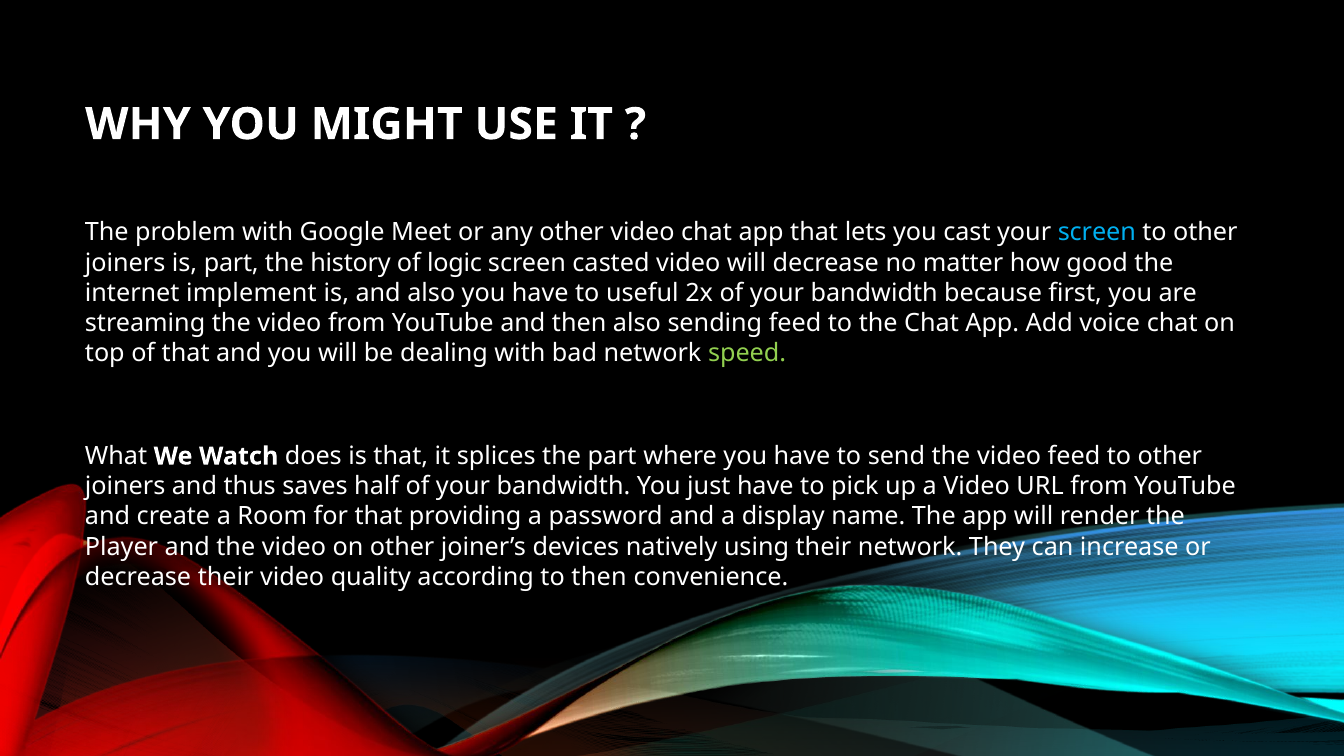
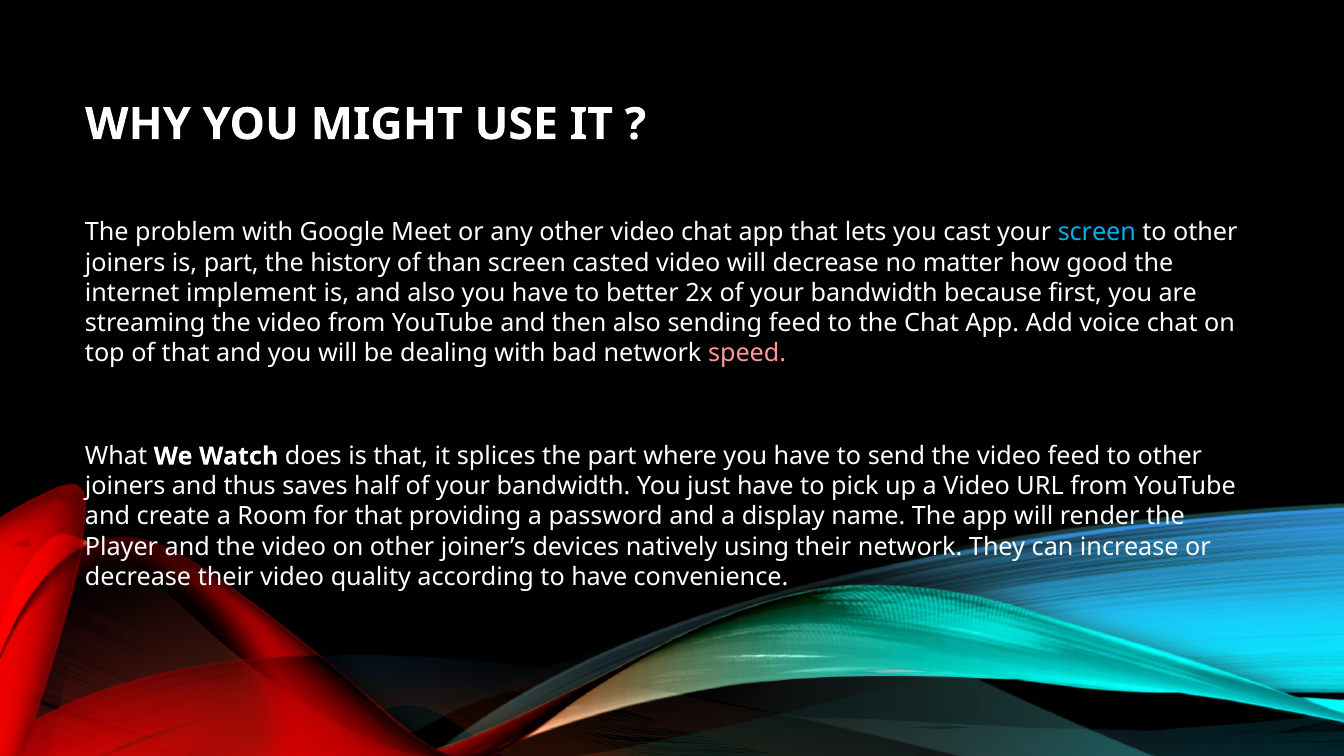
logic: logic -> than
useful: useful -> better
speed colour: light green -> pink
to then: then -> have
